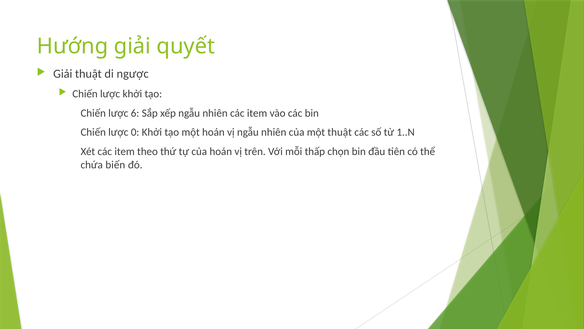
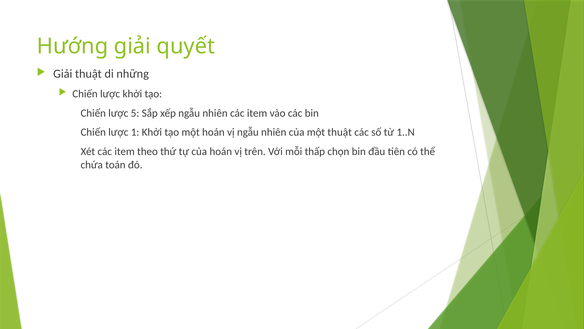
ngược: ngược -> những
6: 6 -> 5
0: 0 -> 1
biến: biến -> toán
